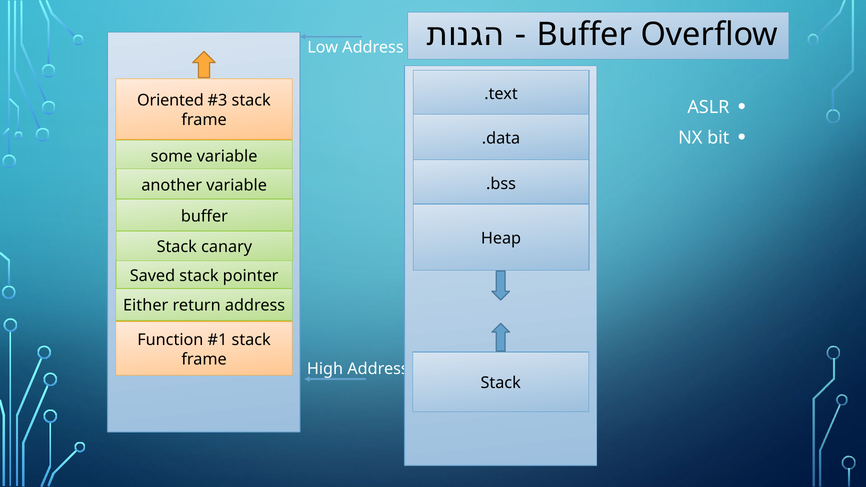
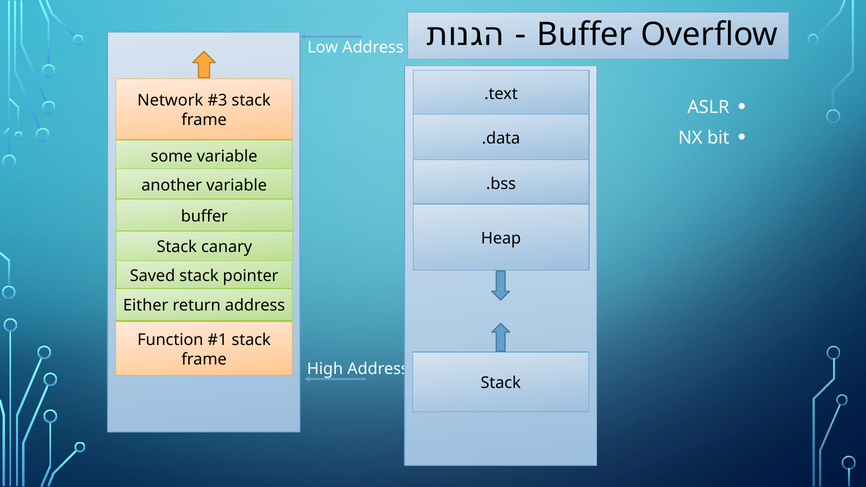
Oriented: Oriented -> Network
